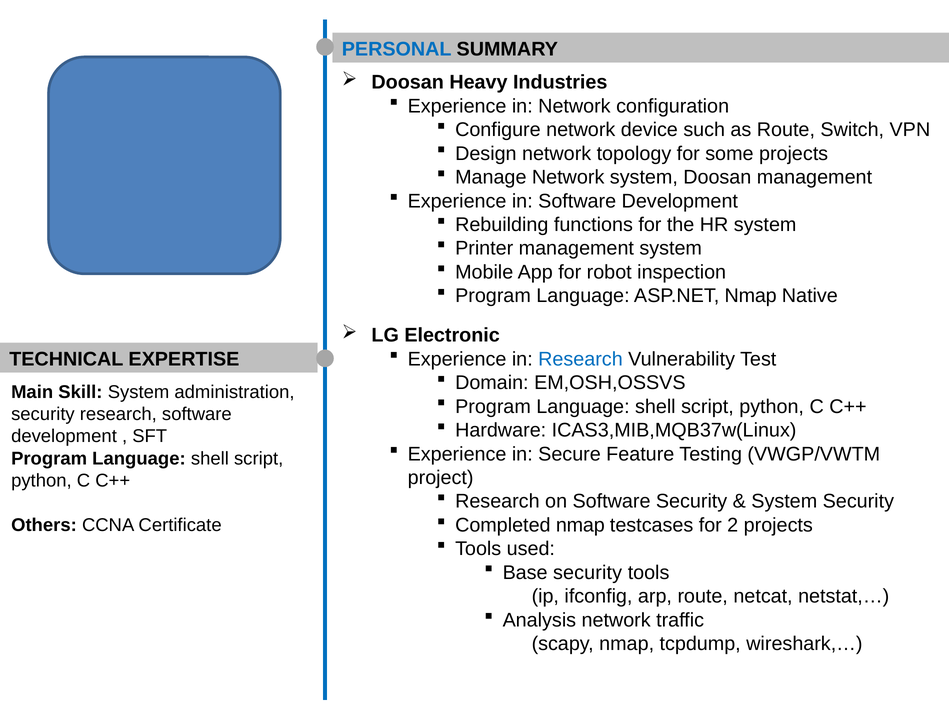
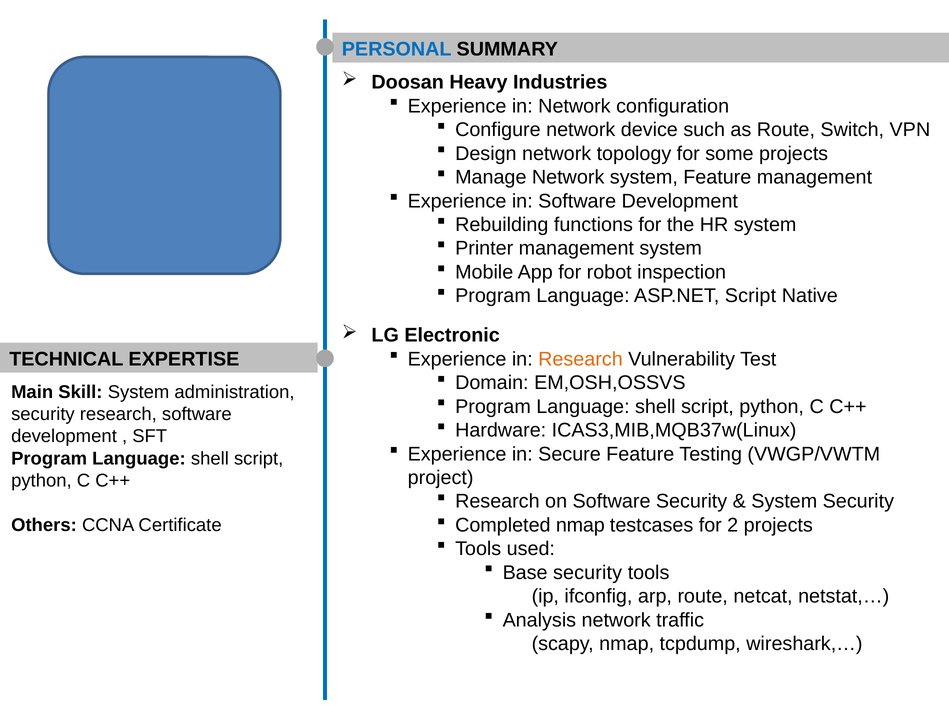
system Doosan: Doosan -> Feature
ASP.NET Nmap: Nmap -> Script
Research at (580, 359) colour: blue -> orange
